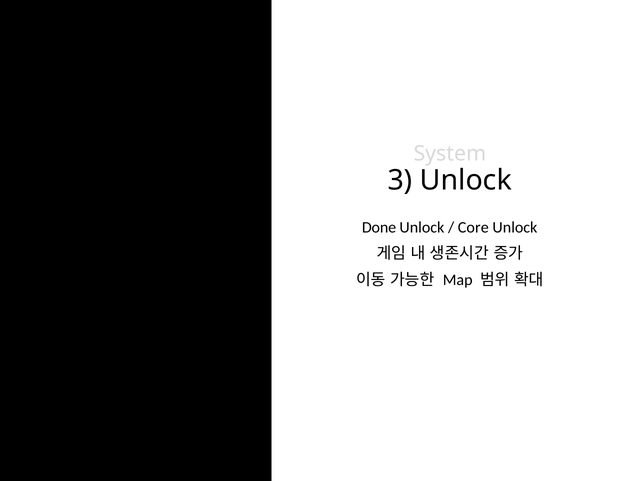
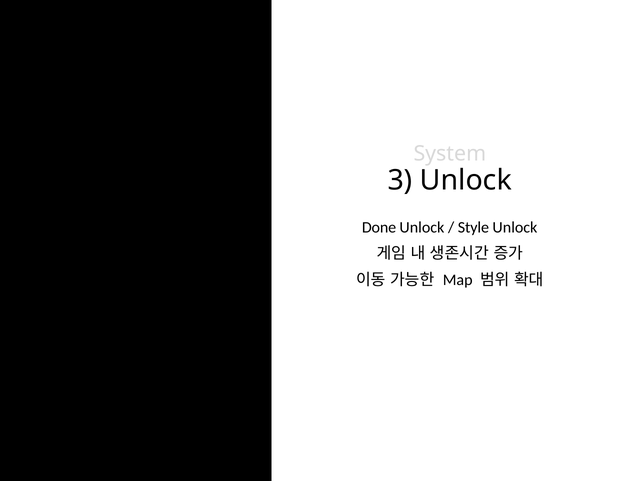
Core: Core -> Style
